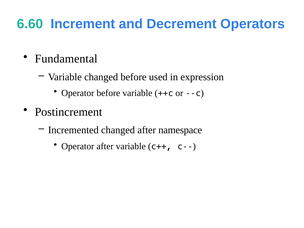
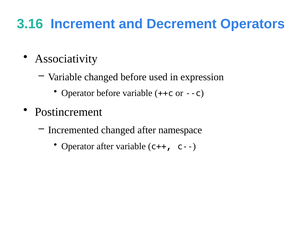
6.60: 6.60 -> 3.16
Fundamental: Fundamental -> Associativity
